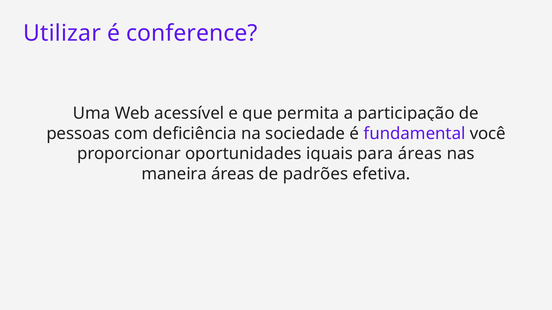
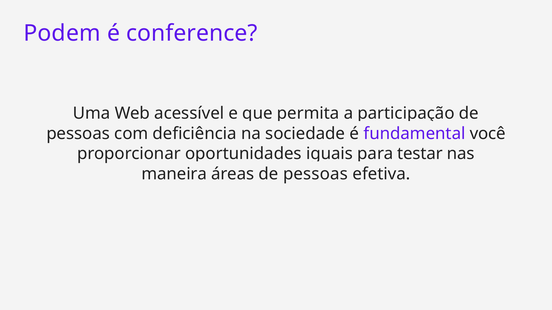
Utilizar: Utilizar -> Podem
áreas at (420, 154): áreas -> testar
áreas de padrões: padrões -> pessoas
